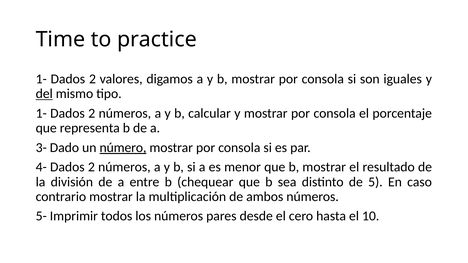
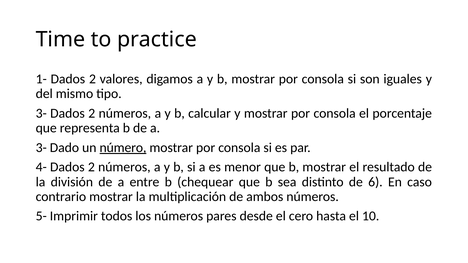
del underline: present -> none
1- at (41, 113): 1- -> 3-
5: 5 -> 6
